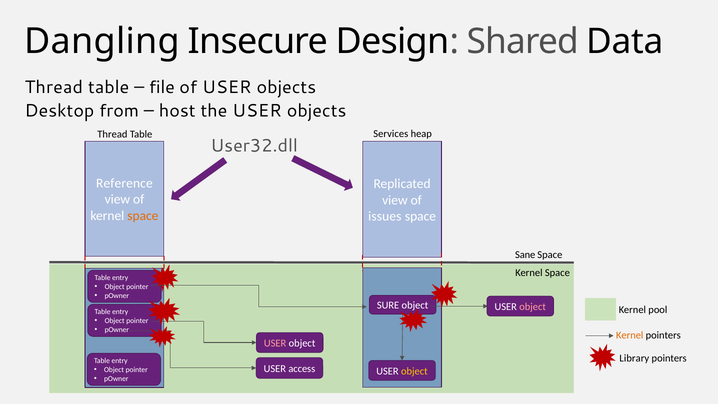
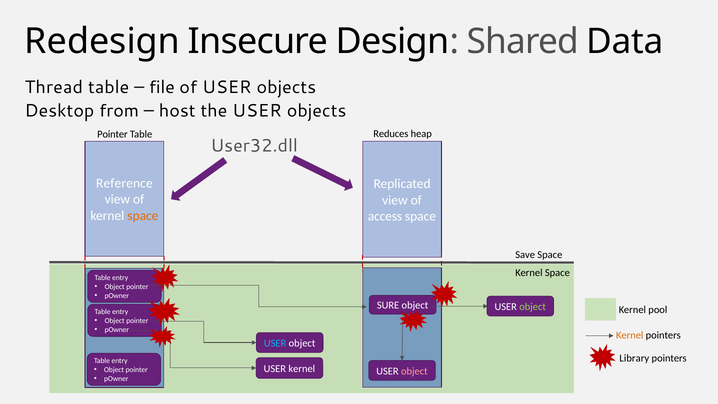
Dangling: Dangling -> Redesign
Thread at (112, 134): Thread -> Pointer
Services: Services -> Reduces
issues: issues -> access
Sane: Sane -> Save
object at (533, 307) colour: pink -> light green
USER at (275, 343) colour: pink -> light blue
USER access: access -> kernel
object at (414, 371) colour: yellow -> pink
